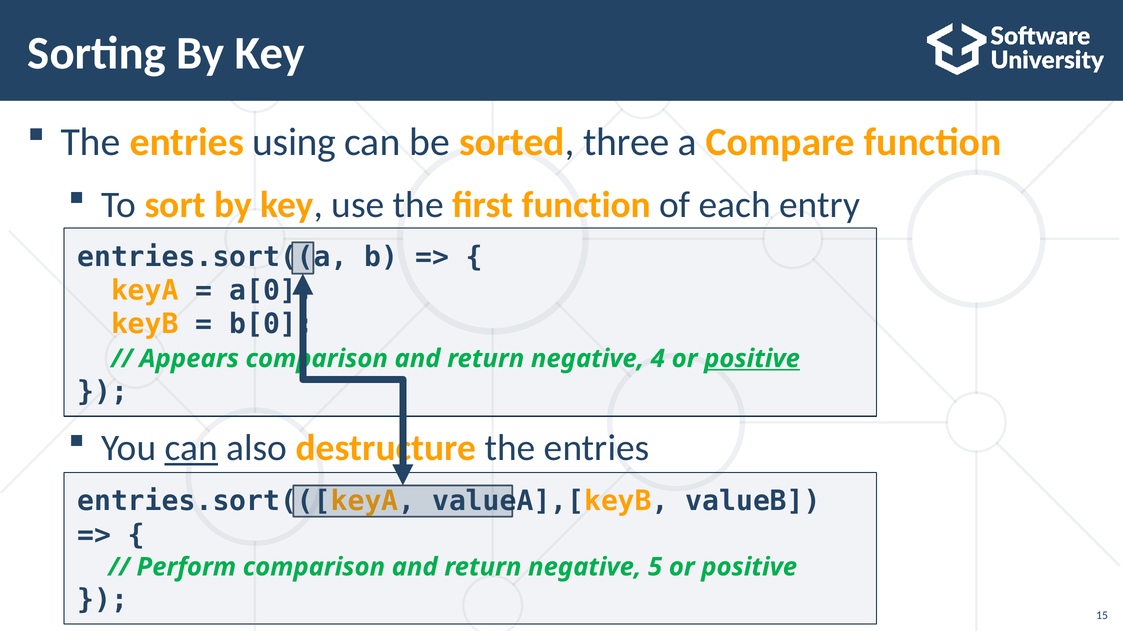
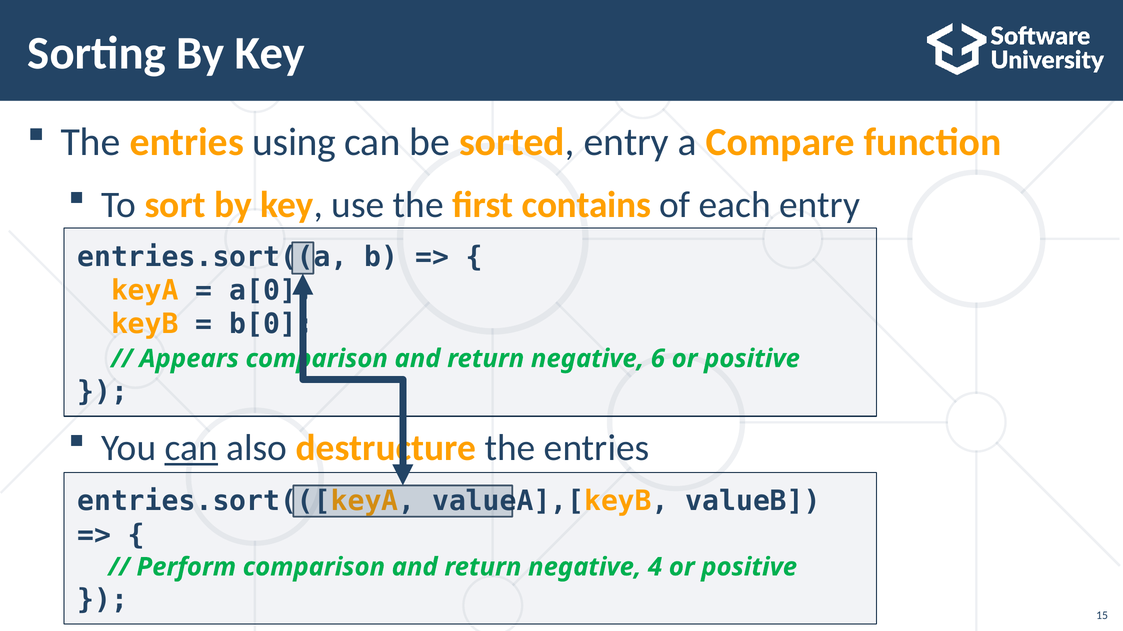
sorted three: three -> entry
first function: function -> contains
4: 4 -> 6
positive at (752, 359) underline: present -> none
5: 5 -> 4
